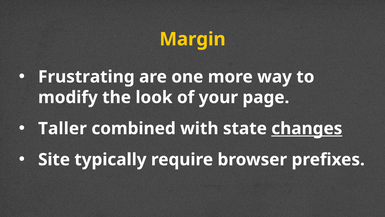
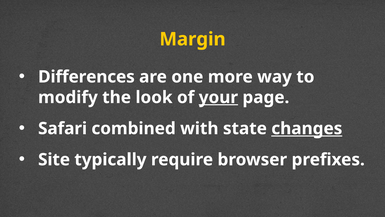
Frustrating: Frustrating -> Differences
your underline: none -> present
Taller: Taller -> Safari
